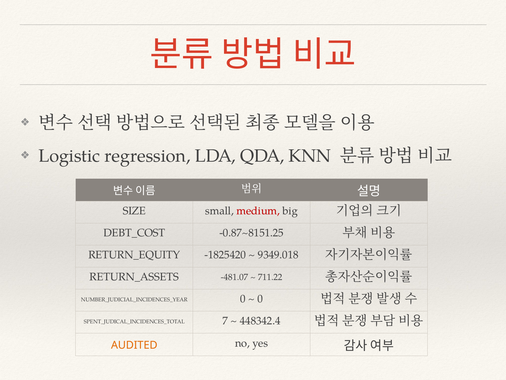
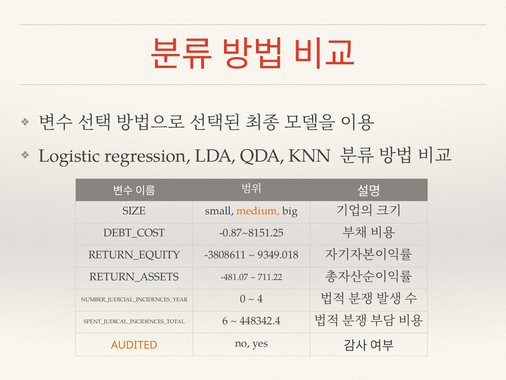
medium colour: red -> orange
-1825420: -1825420 -> -3808611
0 at (260, 299): 0 -> 4
7: 7 -> 6
